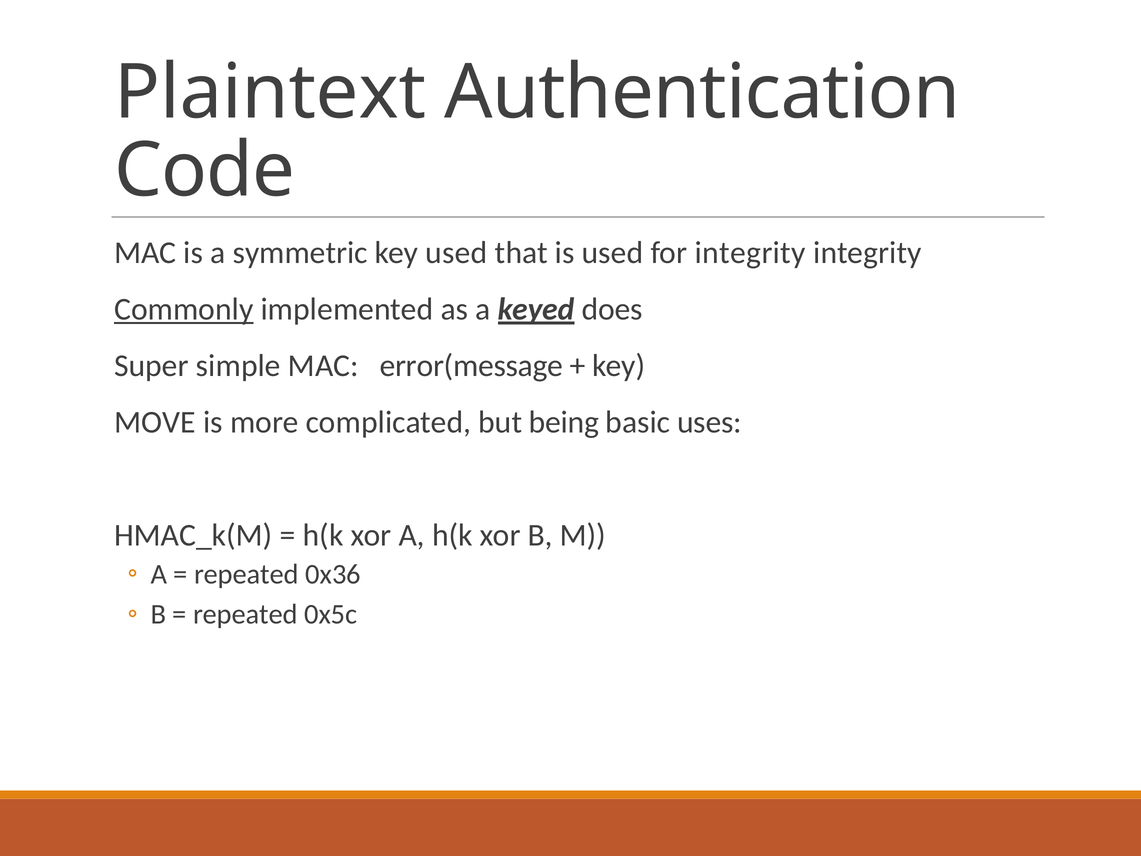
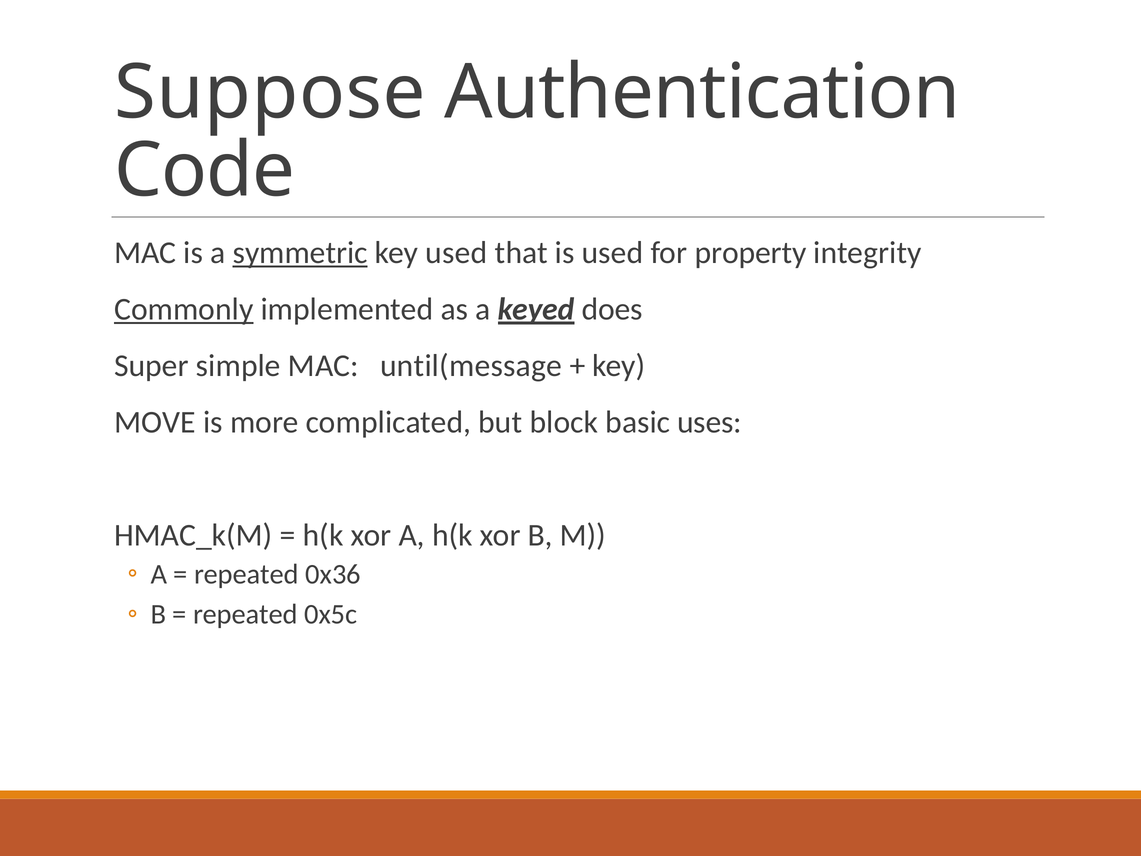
Plaintext: Plaintext -> Suppose
symmetric underline: none -> present
for integrity: integrity -> property
error(message: error(message -> until(message
being: being -> block
